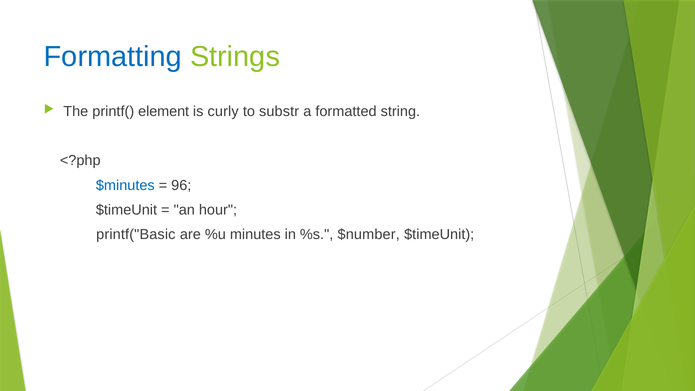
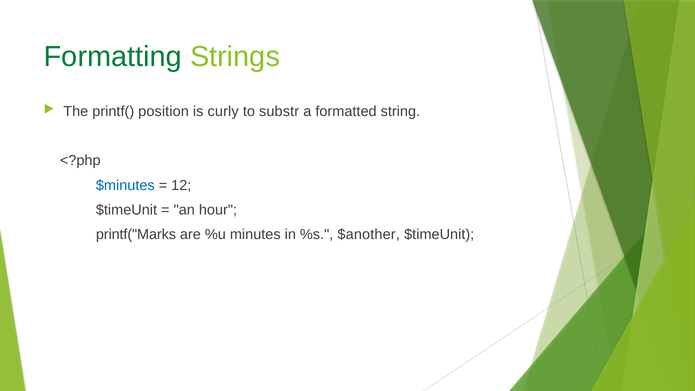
Formatting colour: blue -> green
element: element -> position
96: 96 -> 12
printf("Basic: printf("Basic -> printf("Marks
$number: $number -> $another
